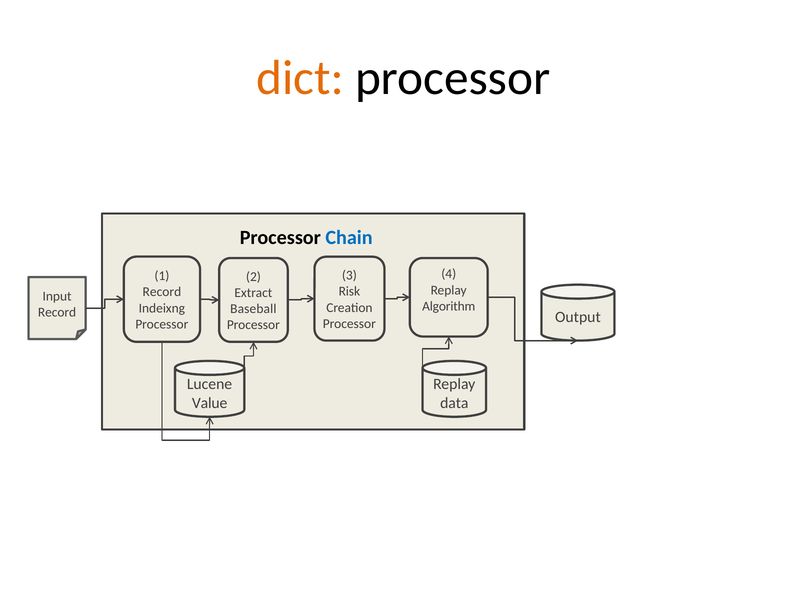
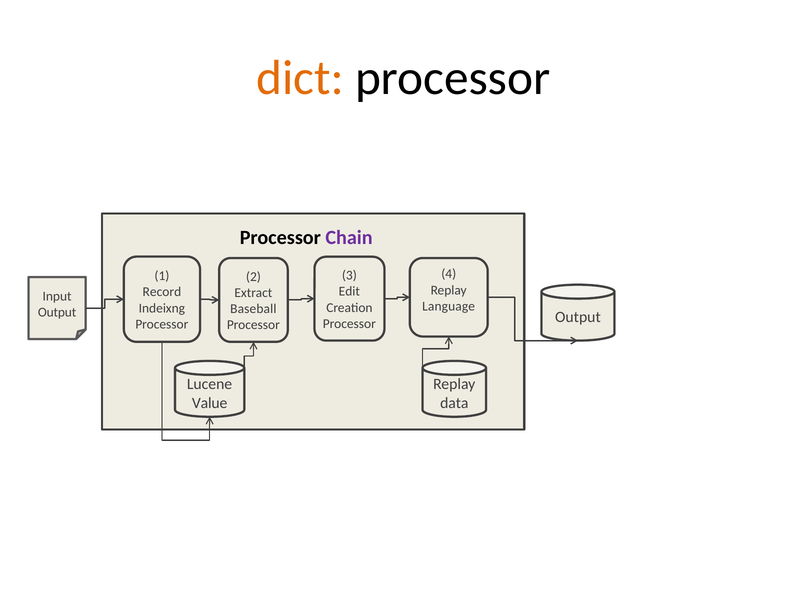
Chain colour: blue -> purple
Risk: Risk -> Edit
Algorithm: Algorithm -> Language
Record at (57, 312): Record -> Output
